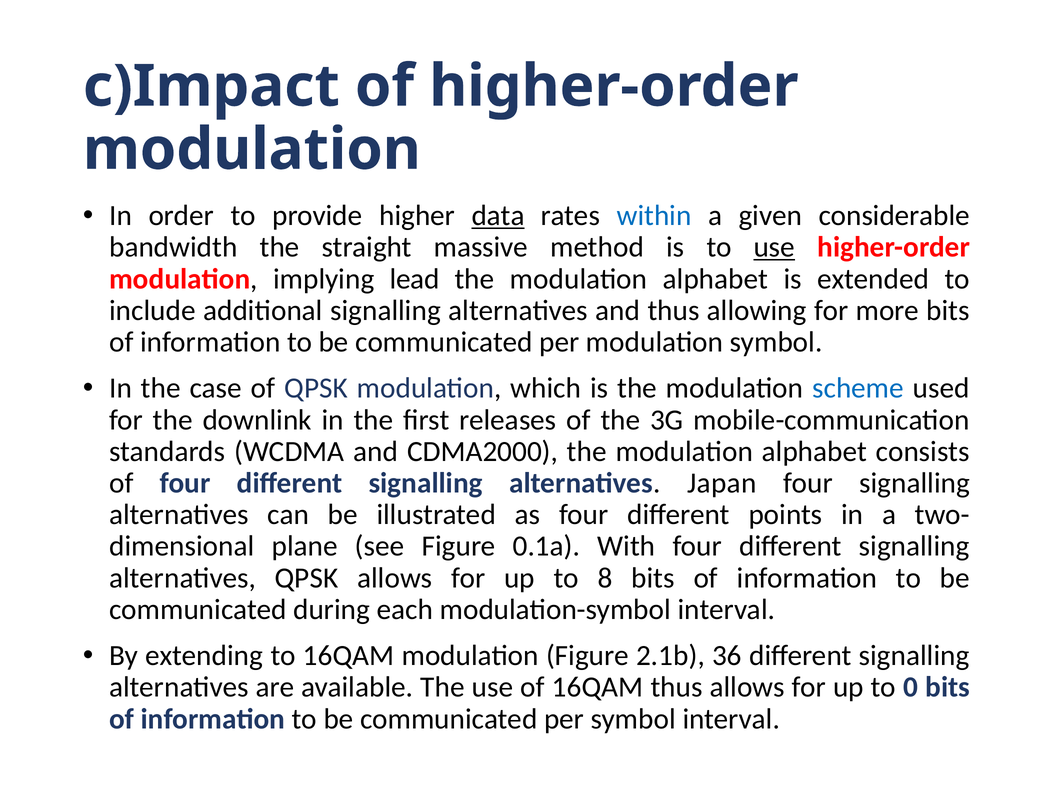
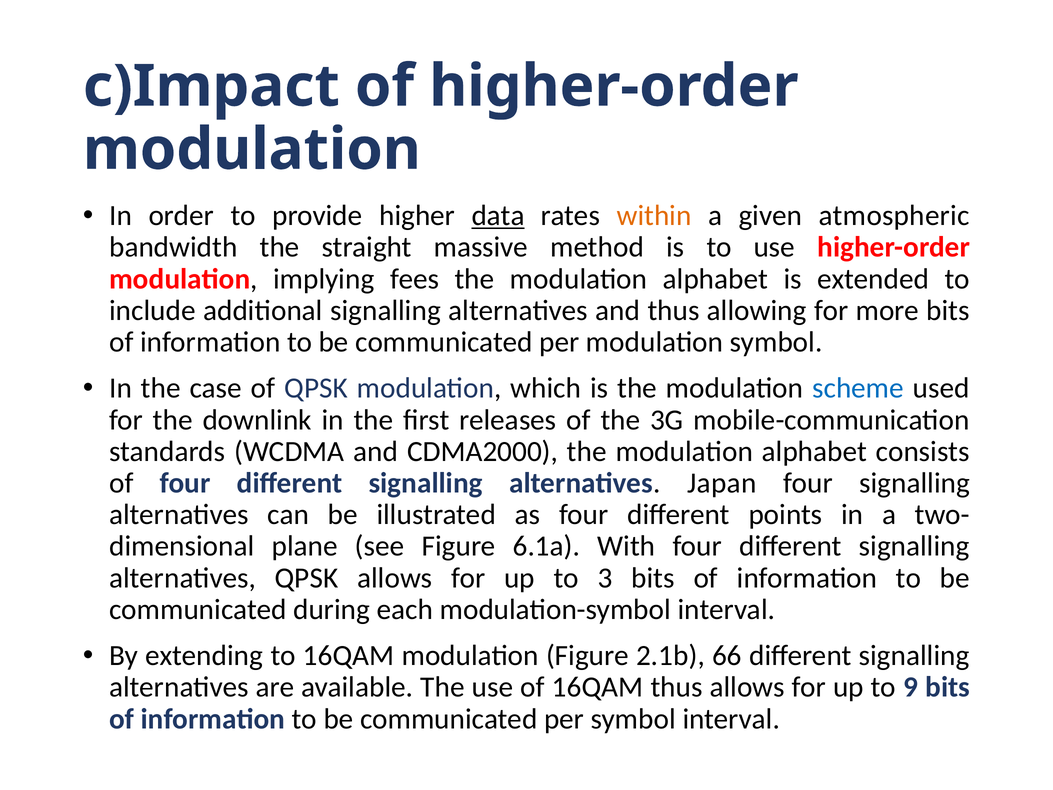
within colour: blue -> orange
considerable: considerable -> atmospheric
use at (774, 247) underline: present -> none
lead: lead -> fees
0.1a: 0.1a -> 6.1a
8: 8 -> 3
36: 36 -> 66
0: 0 -> 9
